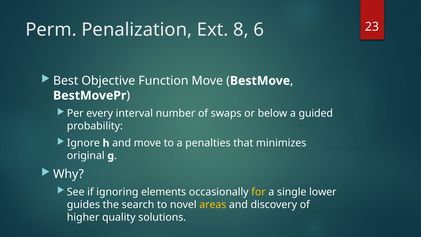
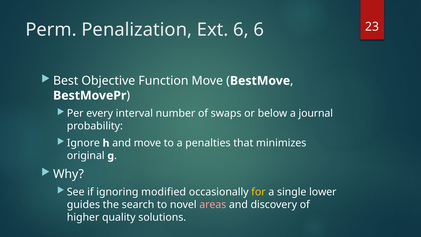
Ext 8: 8 -> 6
guided: guided -> journal
elements: elements -> modified
areas colour: yellow -> pink
